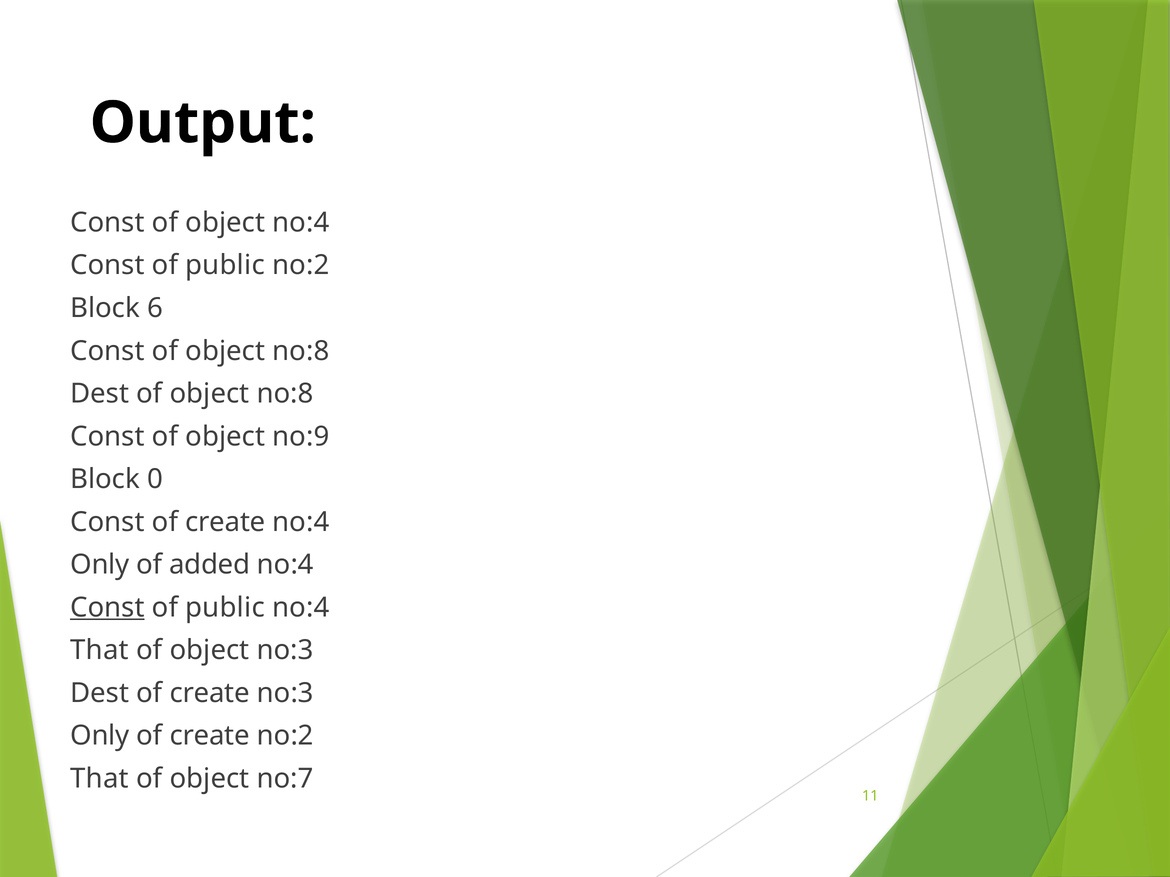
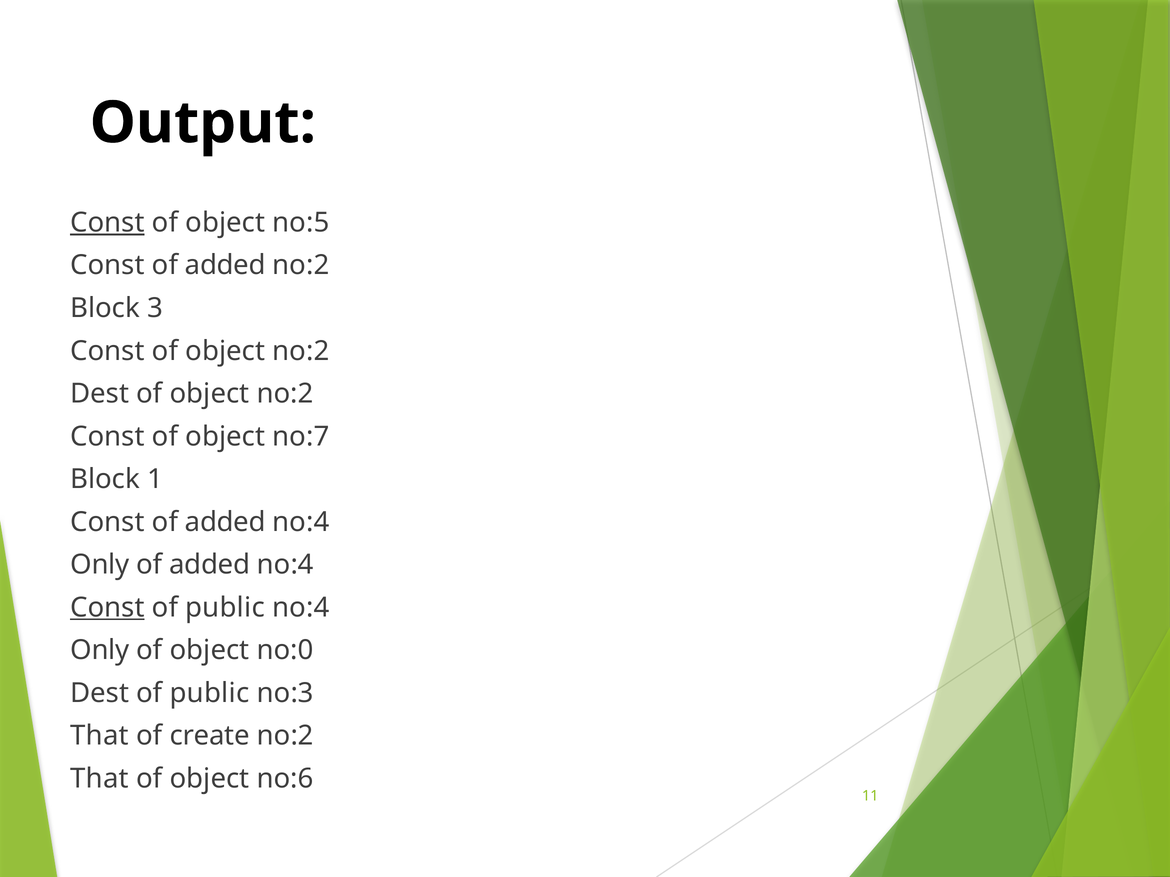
Const at (107, 223) underline: none -> present
object no:4: no:4 -> no:5
public at (225, 266): public -> added
6: 6 -> 3
Const of object no:8: no:8 -> no:2
Dest of object no:8: no:8 -> no:2
no:9: no:9 -> no:7
0: 0 -> 1
create at (225, 522): create -> added
That at (100, 651): That -> Only
object no:3: no:3 -> no:0
Dest of create: create -> public
Only at (100, 736): Only -> That
no:7: no:7 -> no:6
